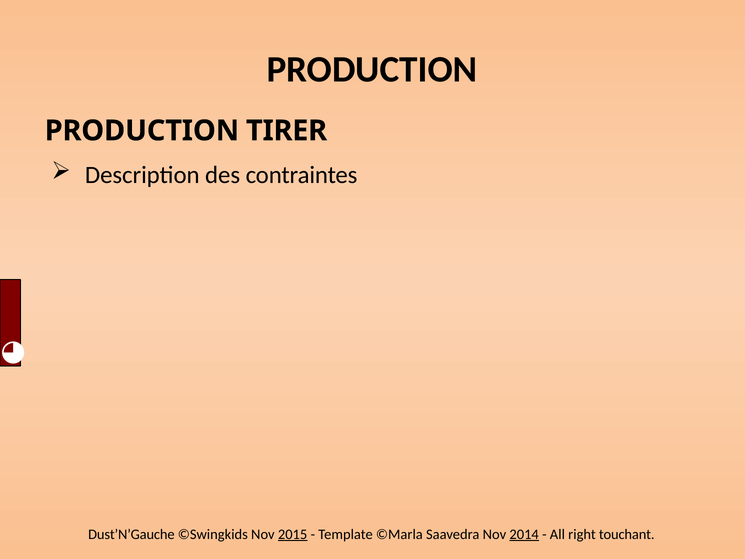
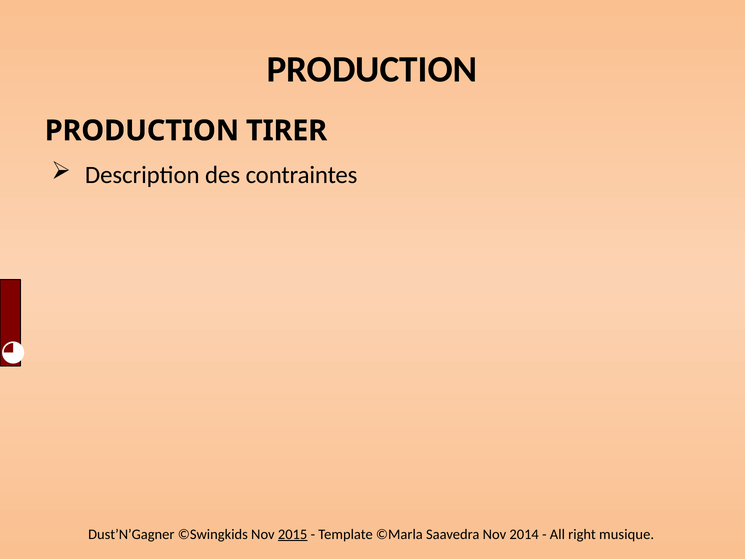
Dust’N’Gauche: Dust’N’Gauche -> Dust’N’Gagner
2014 underline: present -> none
touchant: touchant -> musique
